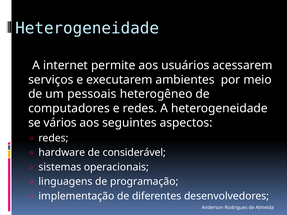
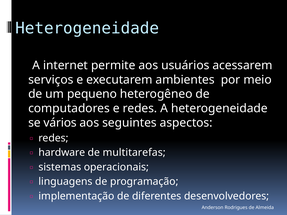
pessoais: pessoais -> pequeno
considerável: considerável -> multitarefas
